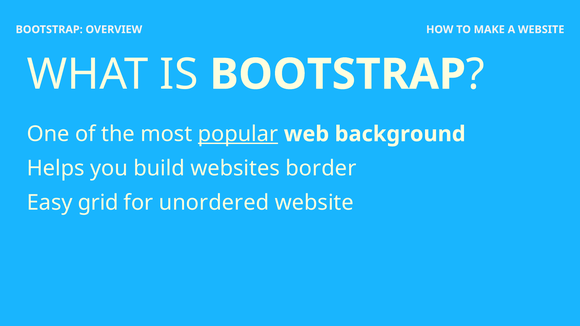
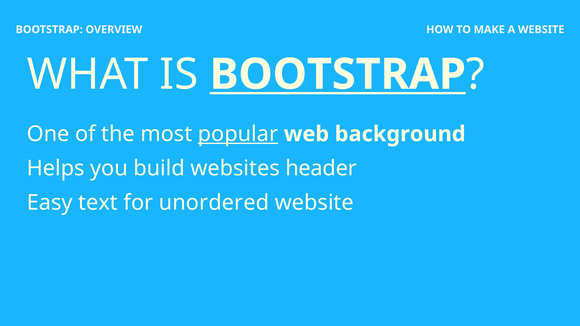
BOOTSTRAP at (338, 75) underline: none -> present
border: border -> header
grid: grid -> text
